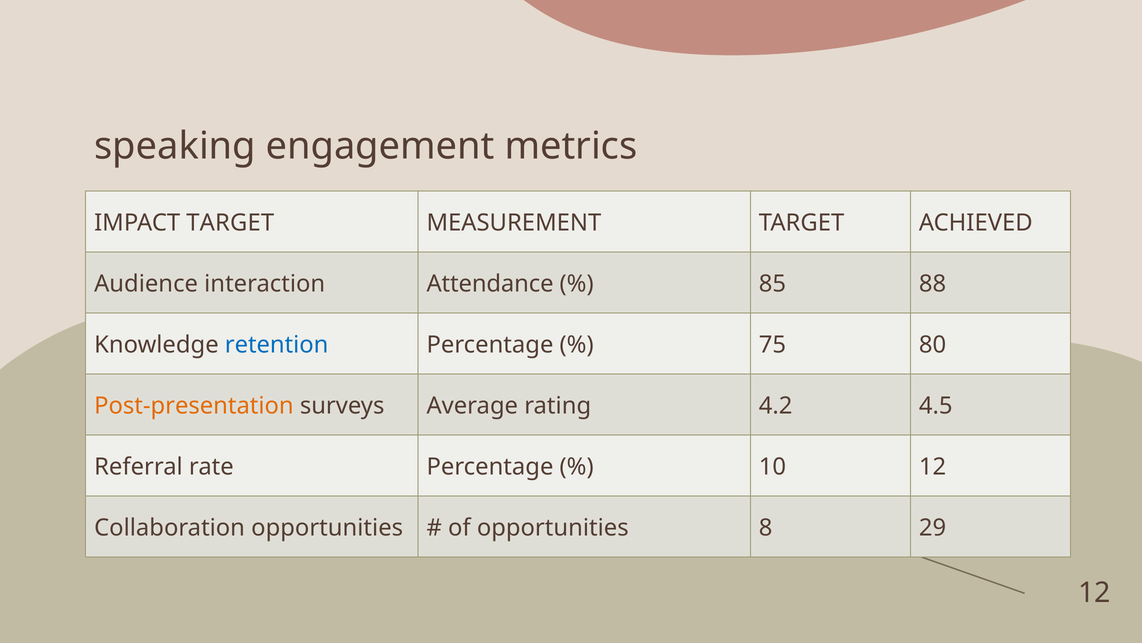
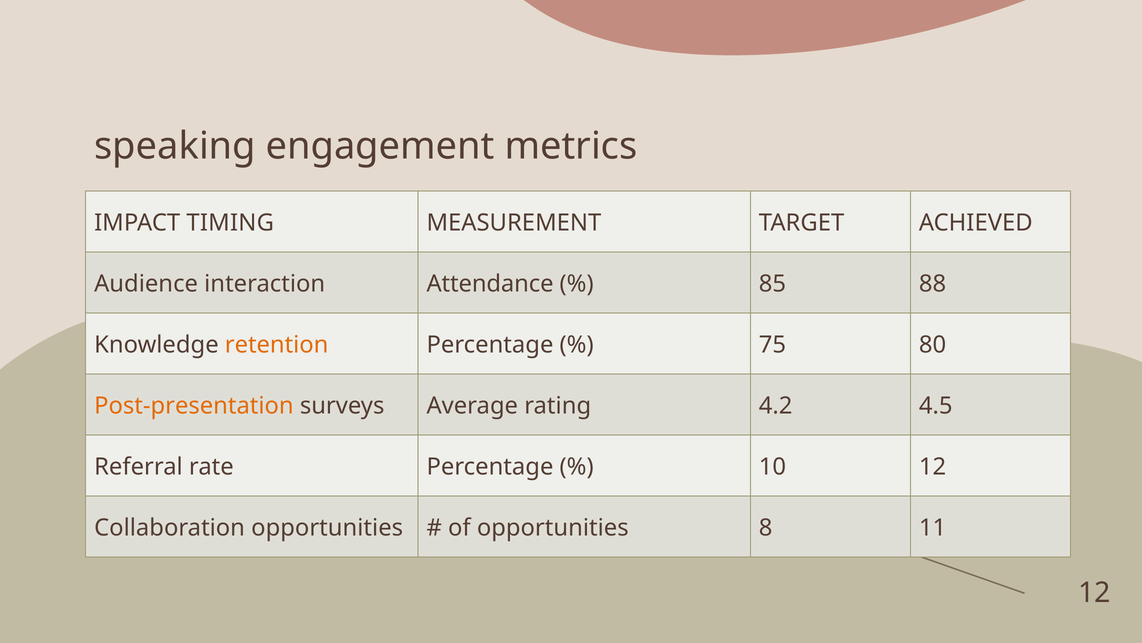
IMPACT TARGET: TARGET -> TIMING
retention colour: blue -> orange
29: 29 -> 11
